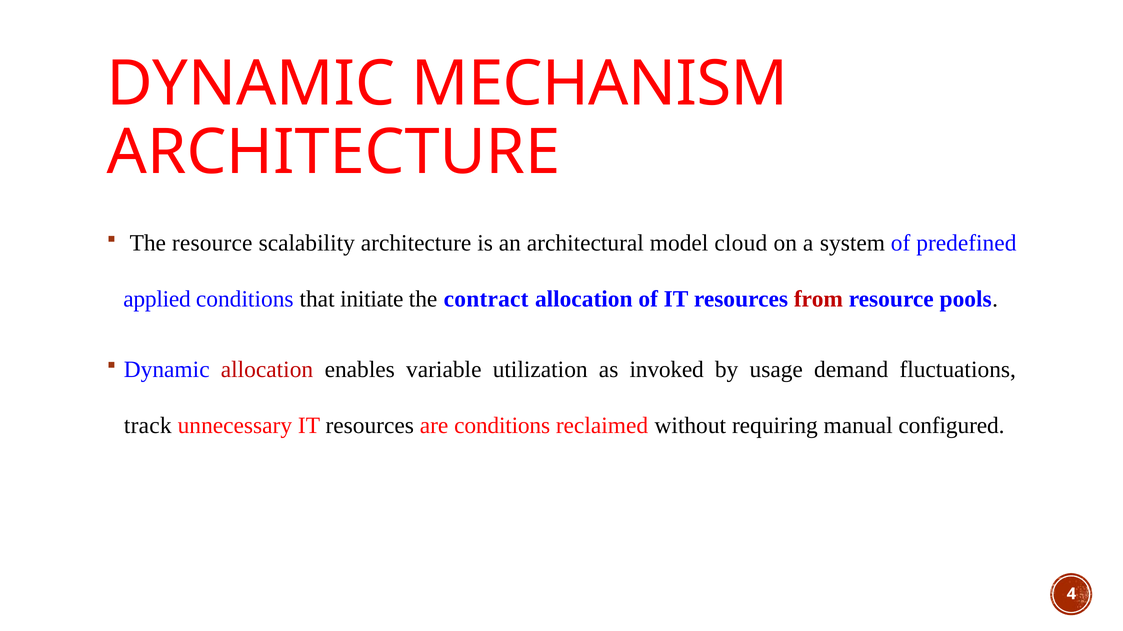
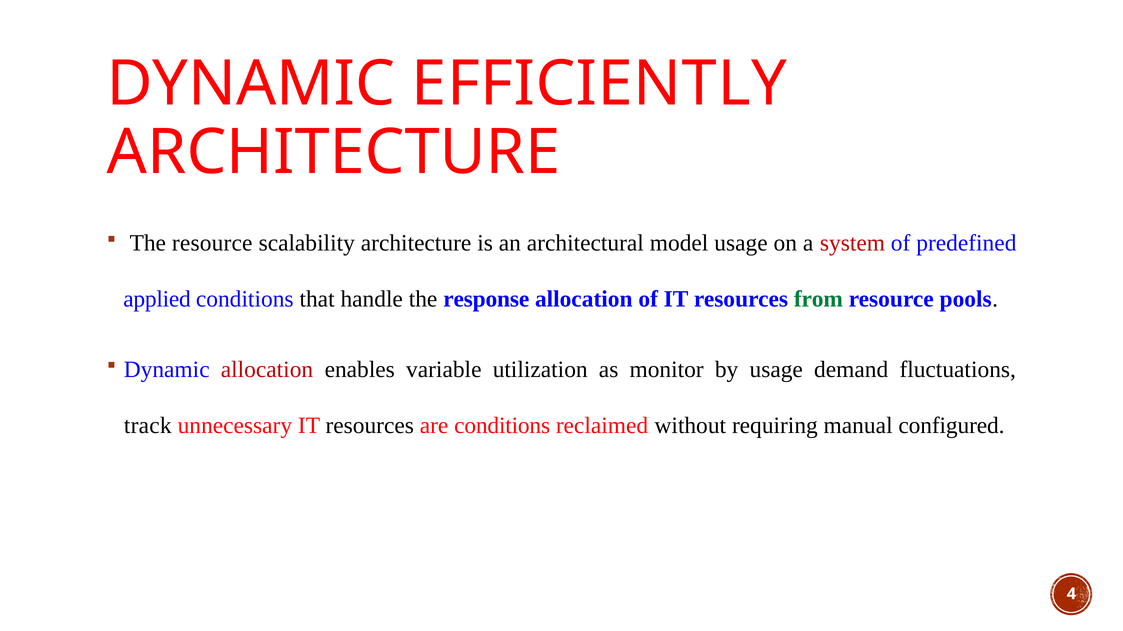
MECHANISM: MECHANISM -> EFFICIENTLY
model cloud: cloud -> usage
system colour: black -> red
initiate: initiate -> handle
contract: contract -> response
from colour: red -> green
invoked: invoked -> monitor
